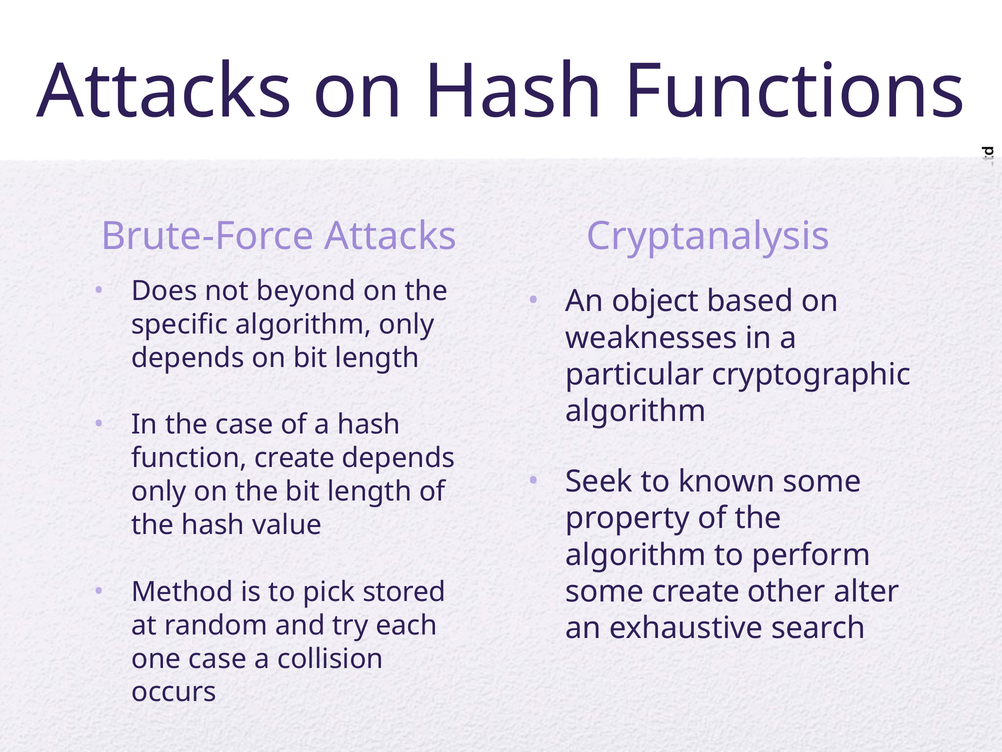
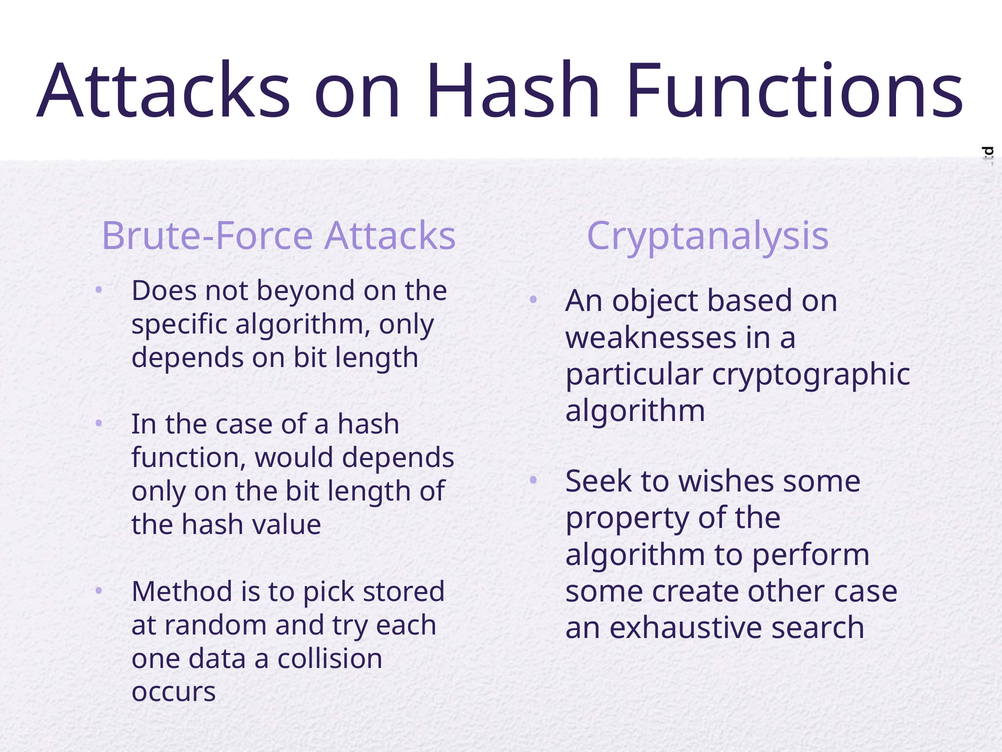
function create: create -> would
known: known -> wishes
other alter: alter -> case
one case: case -> data
